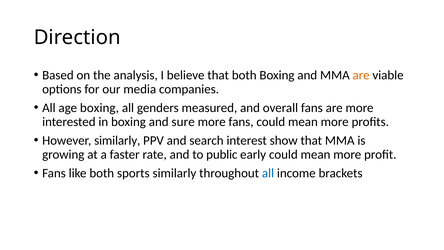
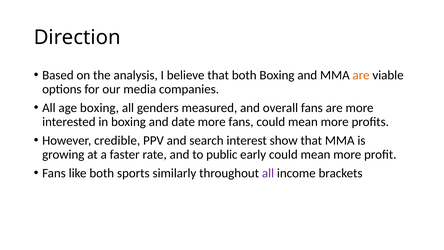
sure: sure -> date
However similarly: similarly -> credible
all at (268, 173) colour: blue -> purple
